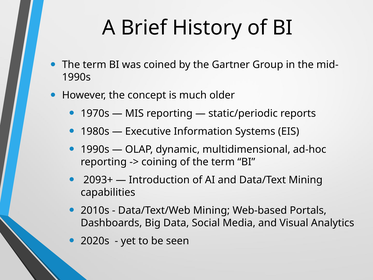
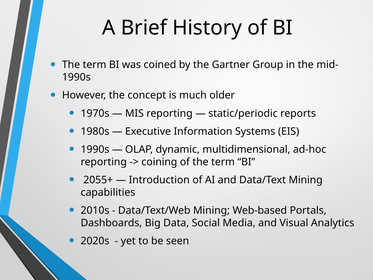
2093+: 2093+ -> 2055+
